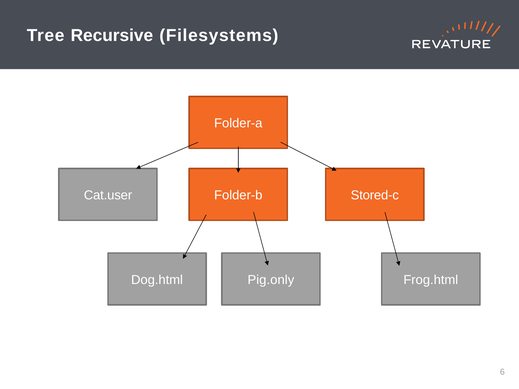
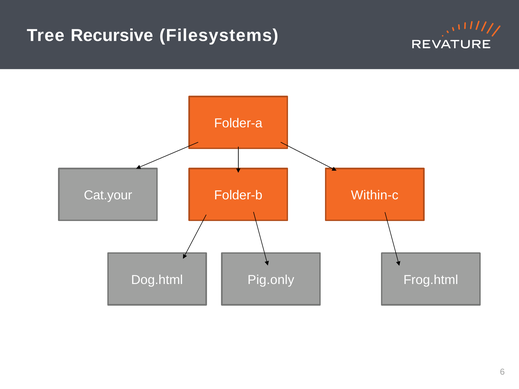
Cat.user: Cat.user -> Cat.your
Stored-c: Stored-c -> Within-c
